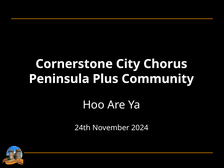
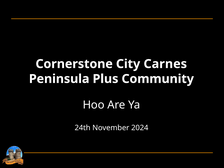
Chorus: Chorus -> Carnes
